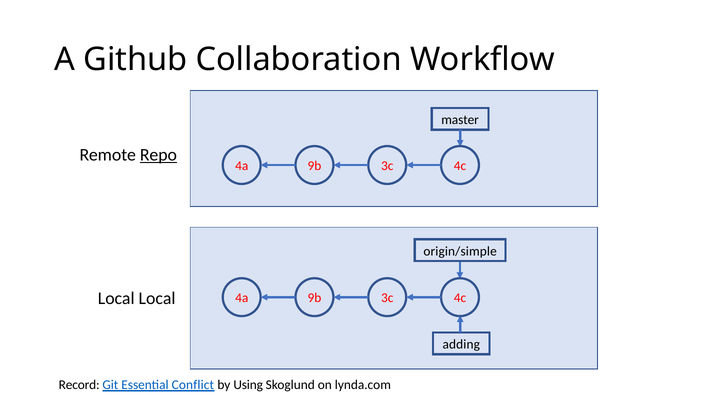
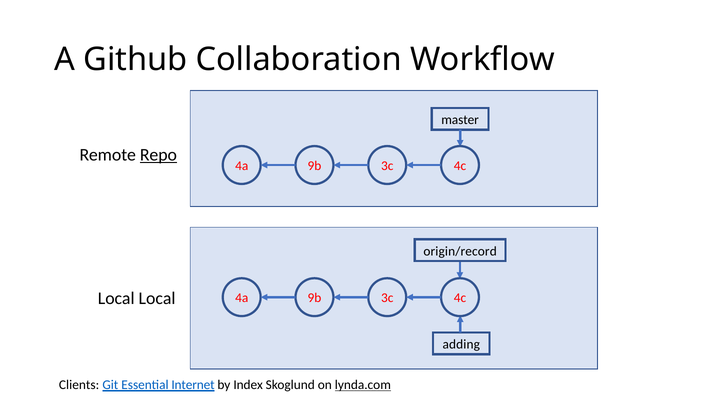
origin/simple: origin/simple -> origin/record
Record: Record -> Clients
Conflict: Conflict -> Internet
Using: Using -> Index
lynda.com underline: none -> present
